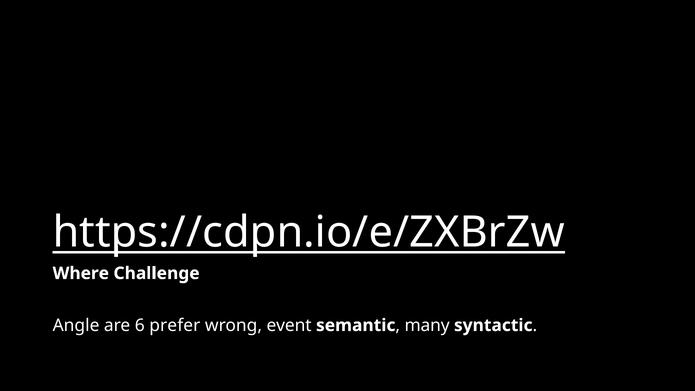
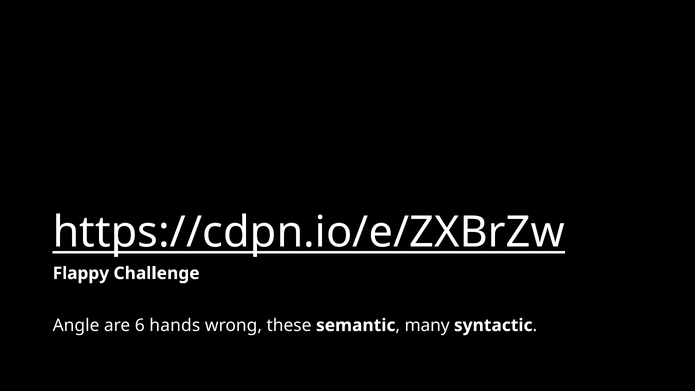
Where: Where -> Flappy
prefer: prefer -> hands
event: event -> these
